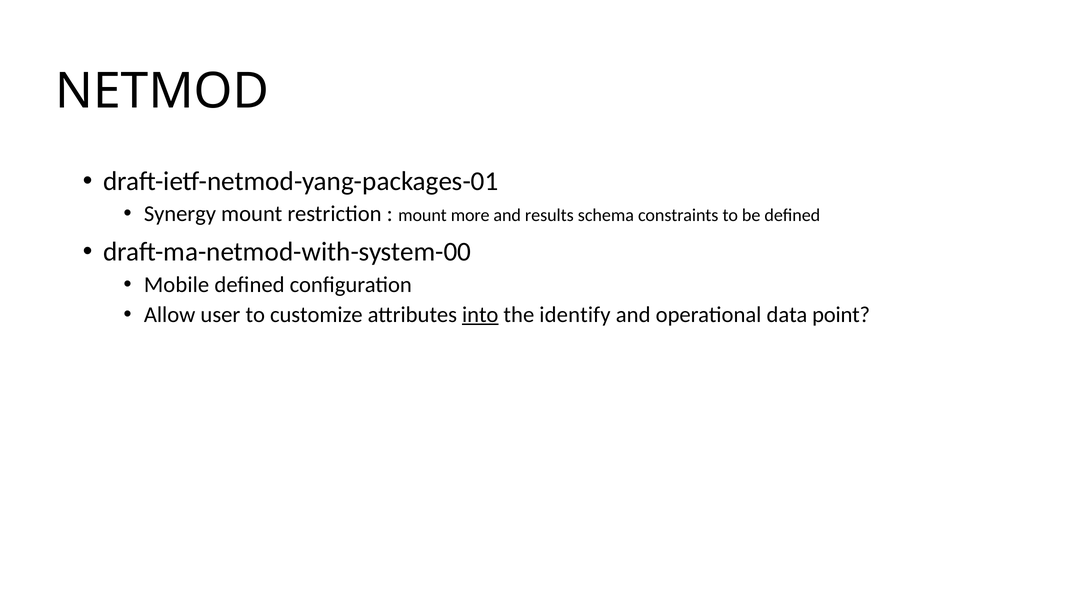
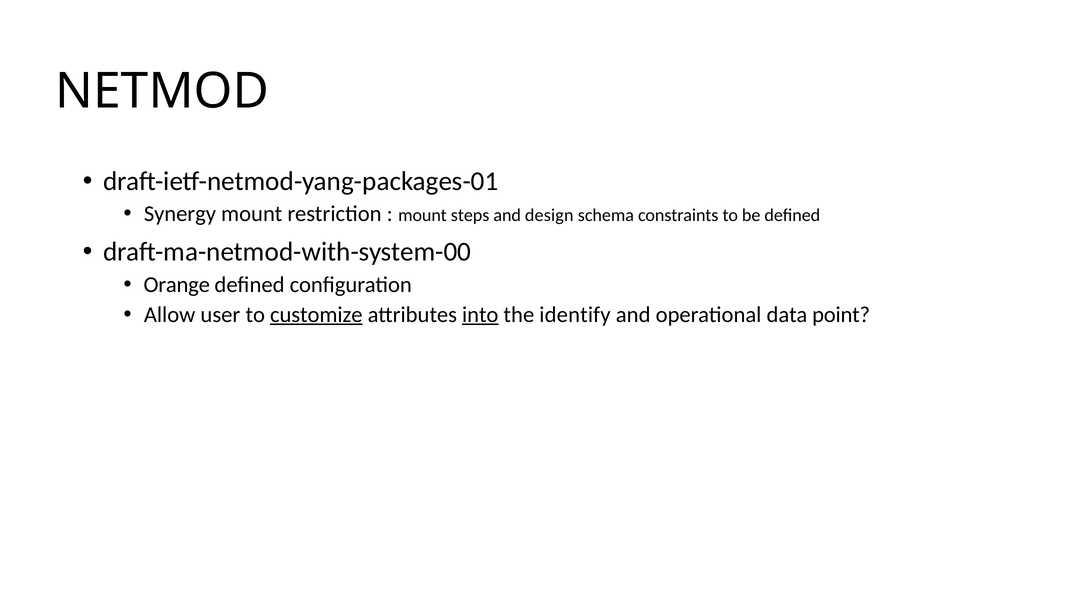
more: more -> steps
results: results -> design
Mobile: Mobile -> Orange
customize underline: none -> present
